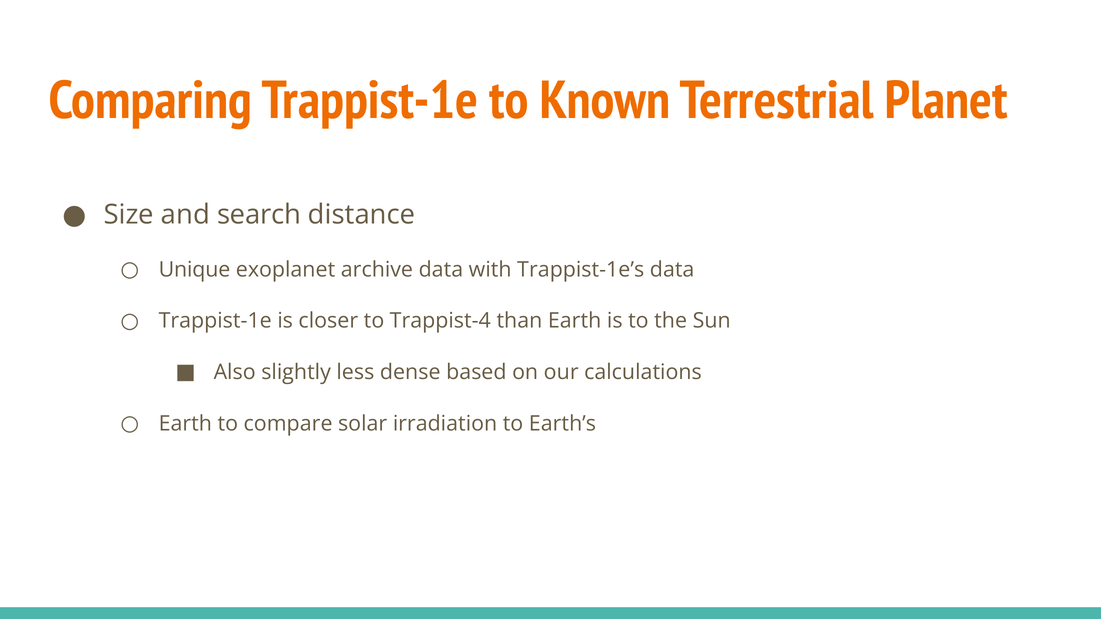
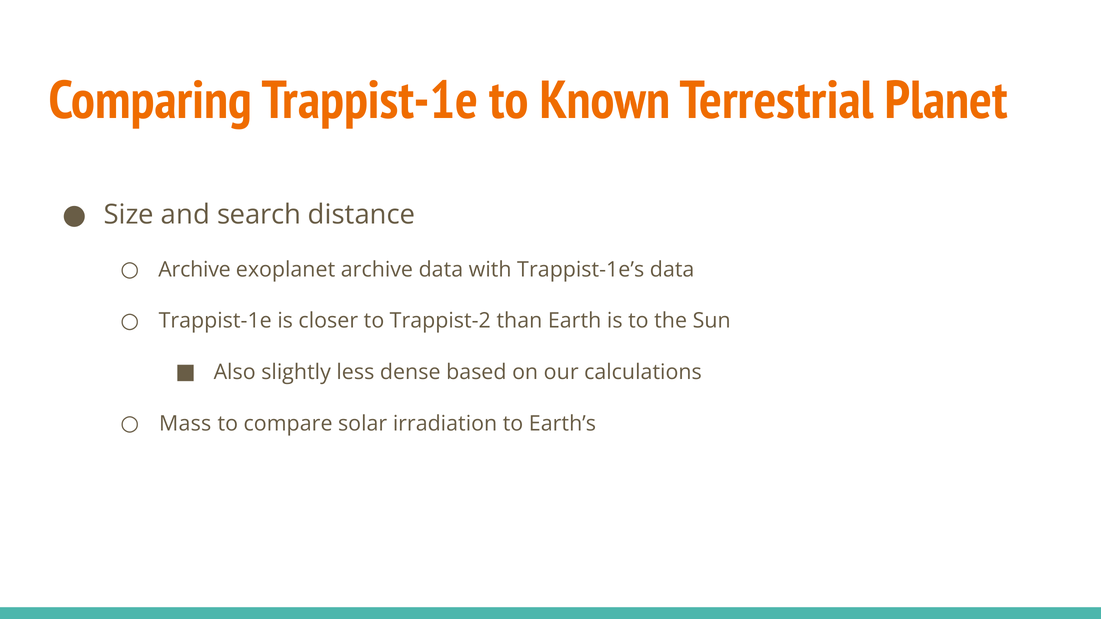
Unique at (194, 270): Unique -> Archive
Trappist-4: Trappist-4 -> Trappist-2
Earth at (185, 424): Earth -> Mass
